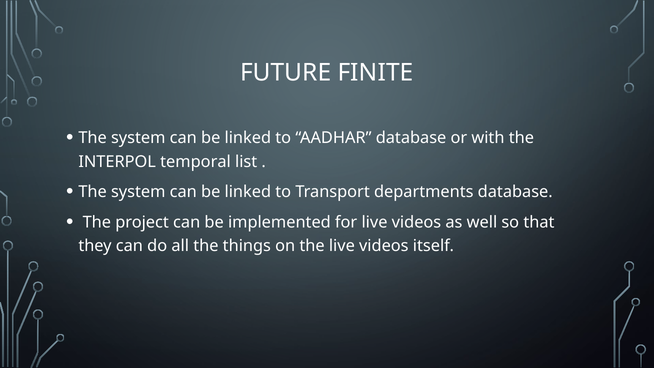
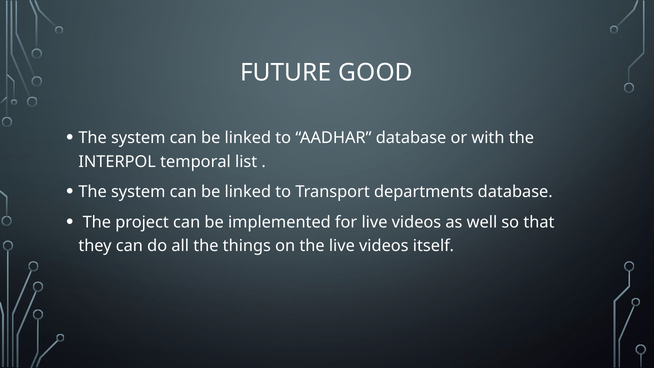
FINITE: FINITE -> GOOD
